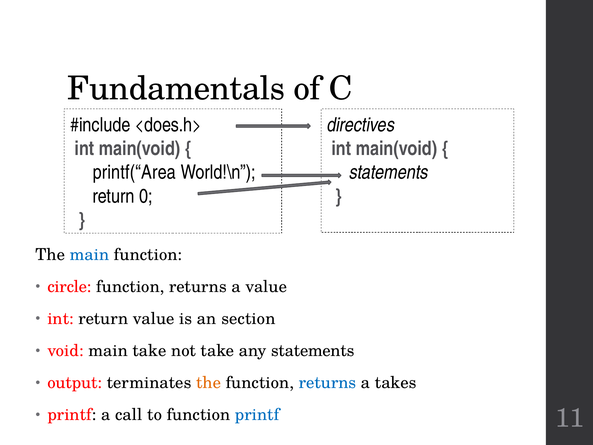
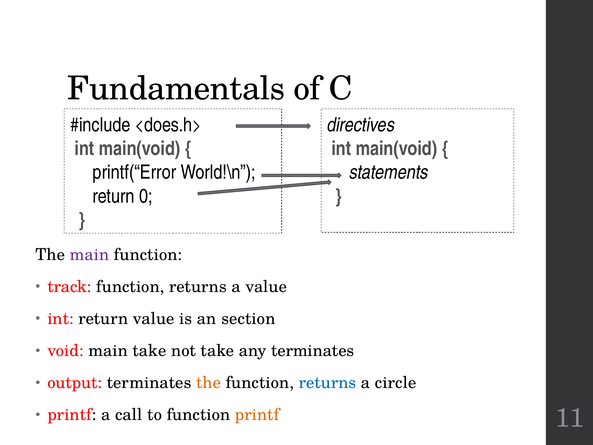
printf(“Area: printf(“Area -> printf(“Error
main at (89, 255) colour: blue -> purple
circle: circle -> track
any statements: statements -> terminates
takes: takes -> circle
printf at (257, 415) colour: blue -> orange
